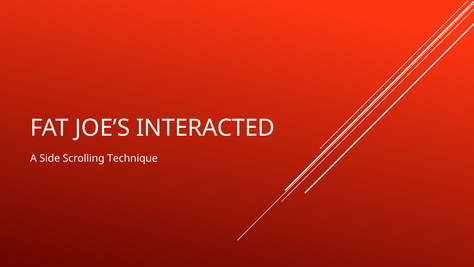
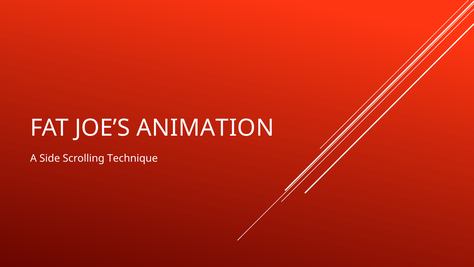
INTERACTED: INTERACTED -> ANIMATION
